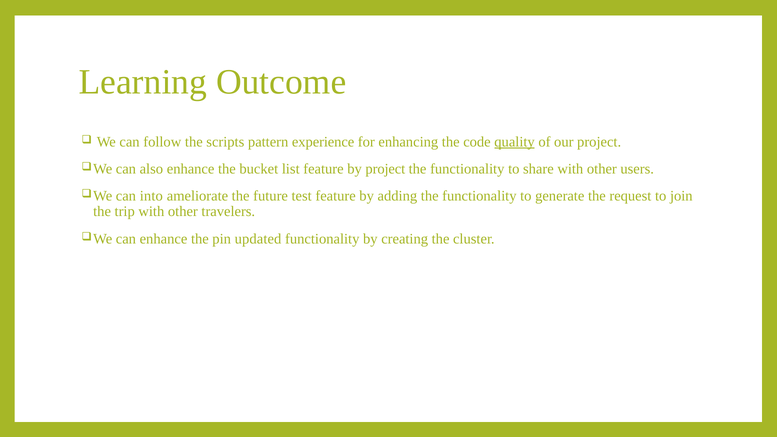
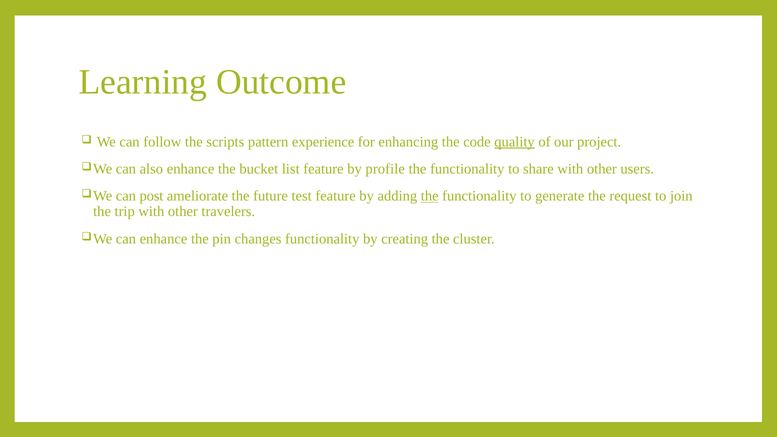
by project: project -> profile
into: into -> post
the at (430, 196) underline: none -> present
updated: updated -> changes
